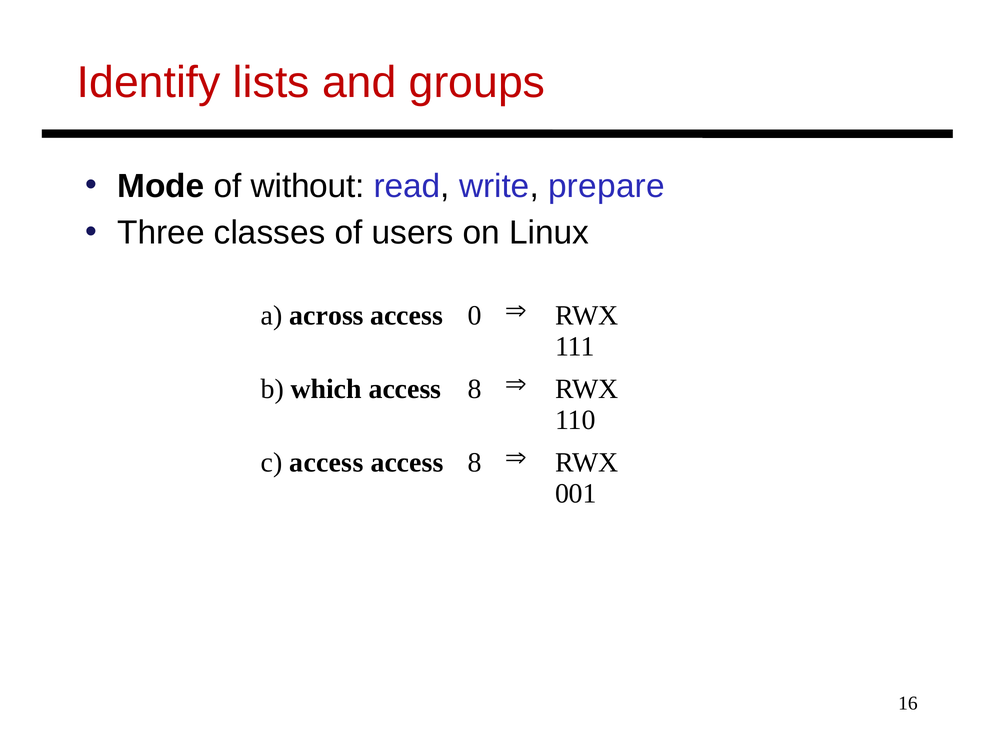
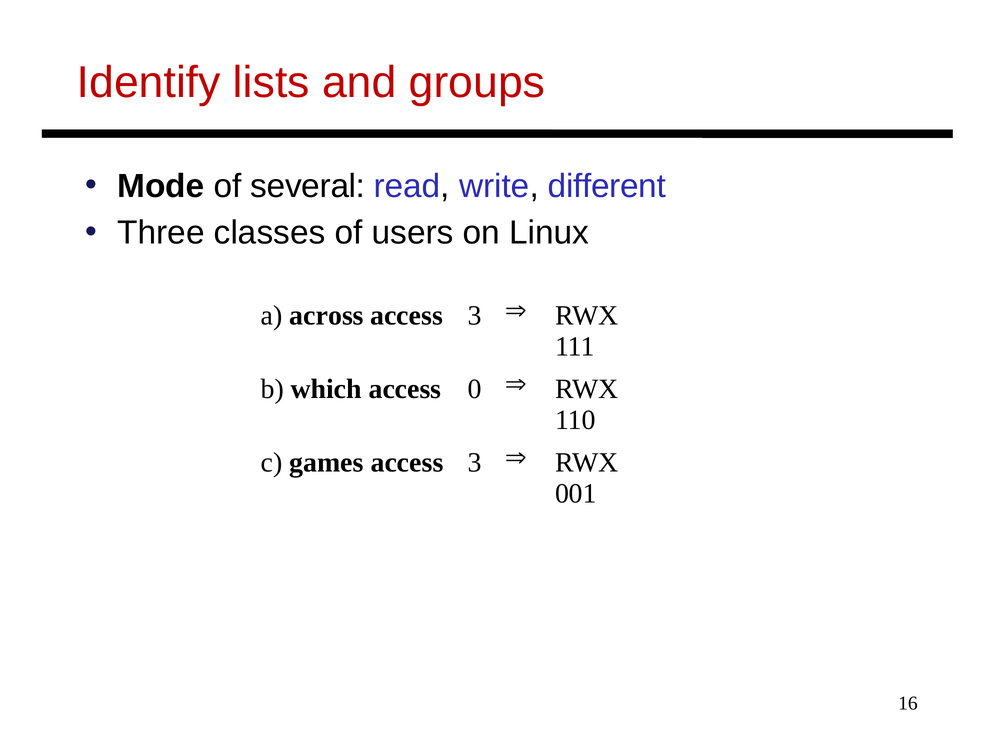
without: without -> several
prepare: prepare -> different
0 at (475, 316): 0 -> 3
8 at (475, 389): 8 -> 0
c access: access -> games
8 at (475, 463): 8 -> 3
